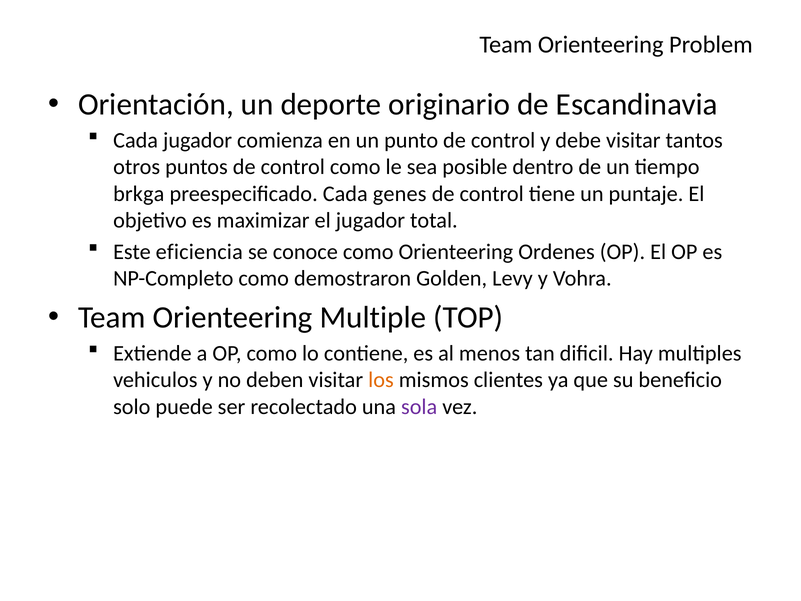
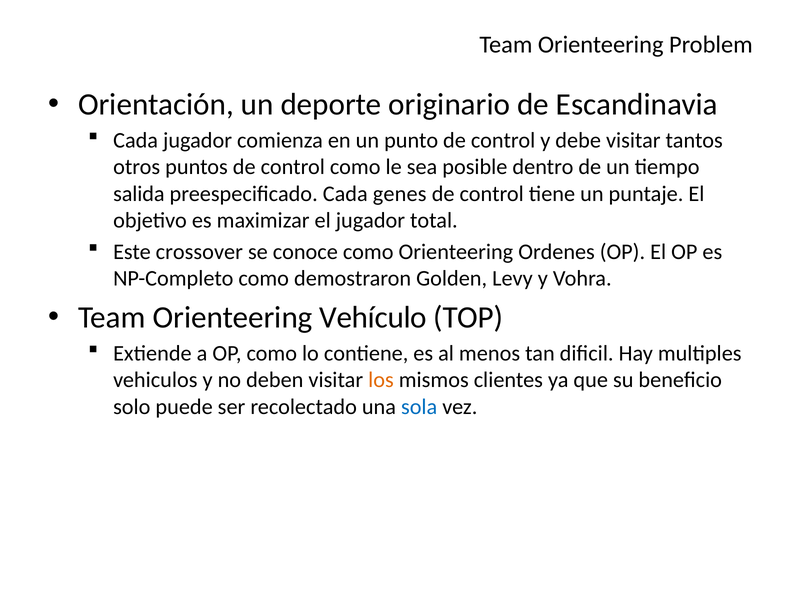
brkga: brkga -> salida
eficiencia: eficiencia -> crossover
Multiple: Multiple -> Vehículo
sola colour: purple -> blue
